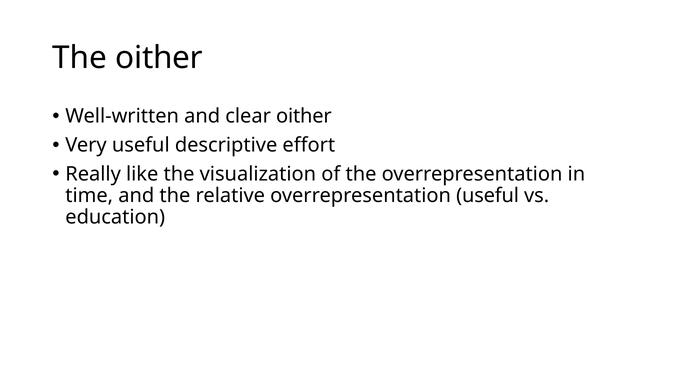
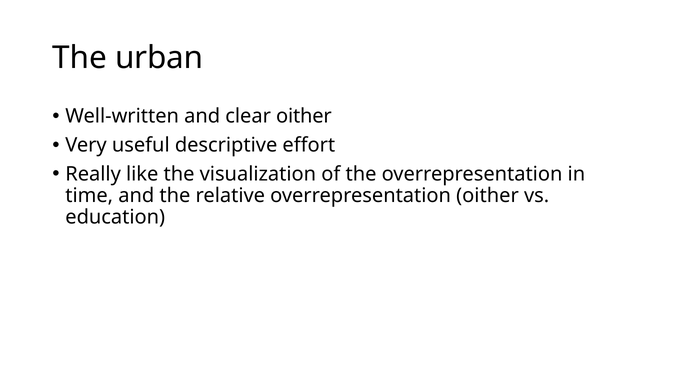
The oither: oither -> urban
overrepresentation useful: useful -> oither
